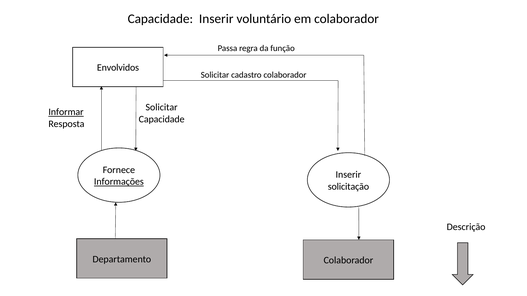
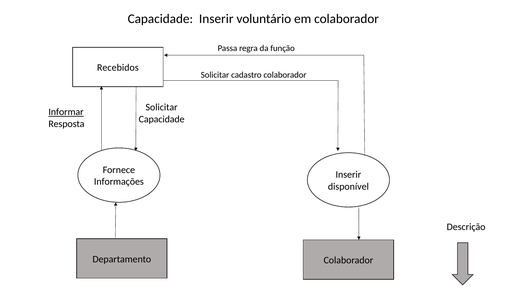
Envolvidos: Envolvidos -> Recebidos
Informações underline: present -> none
solicitação: solicitação -> disponível
